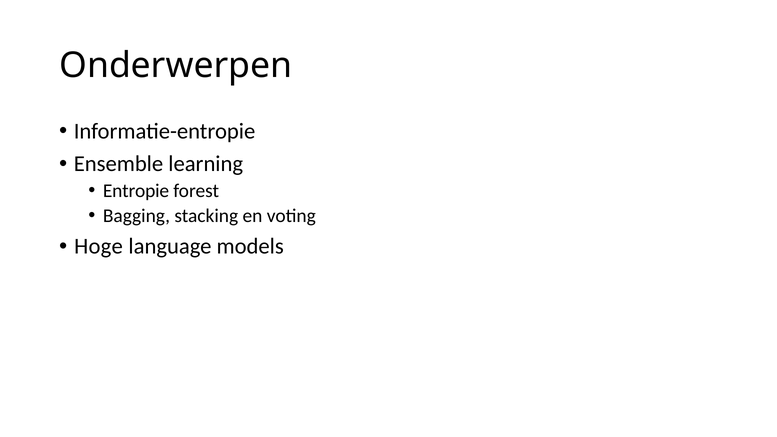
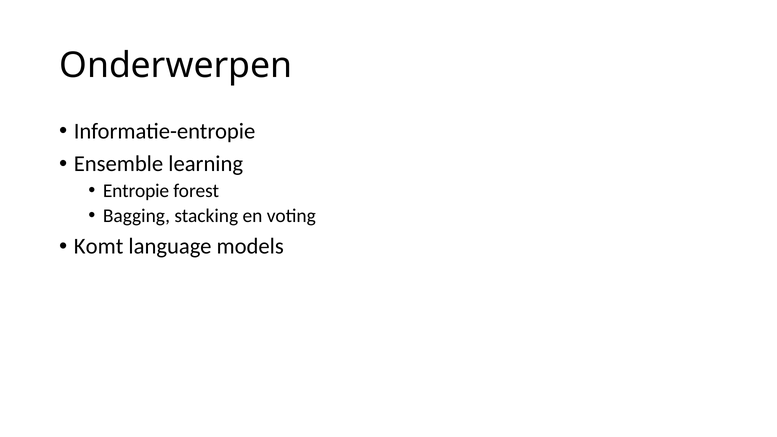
Hoge: Hoge -> Komt
